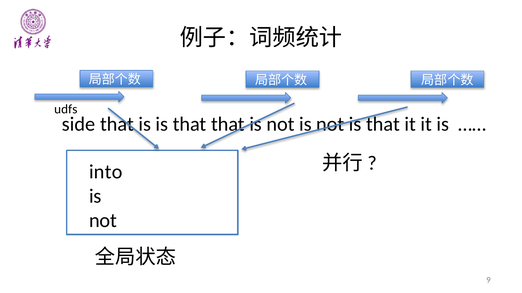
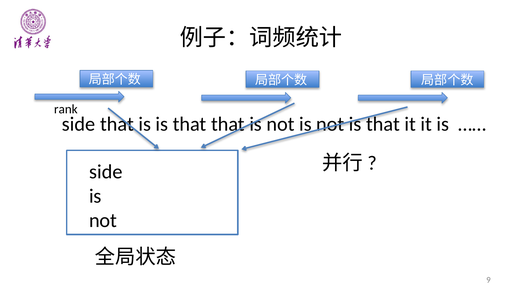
udfs: udfs -> rank
into at (106, 172): into -> side
